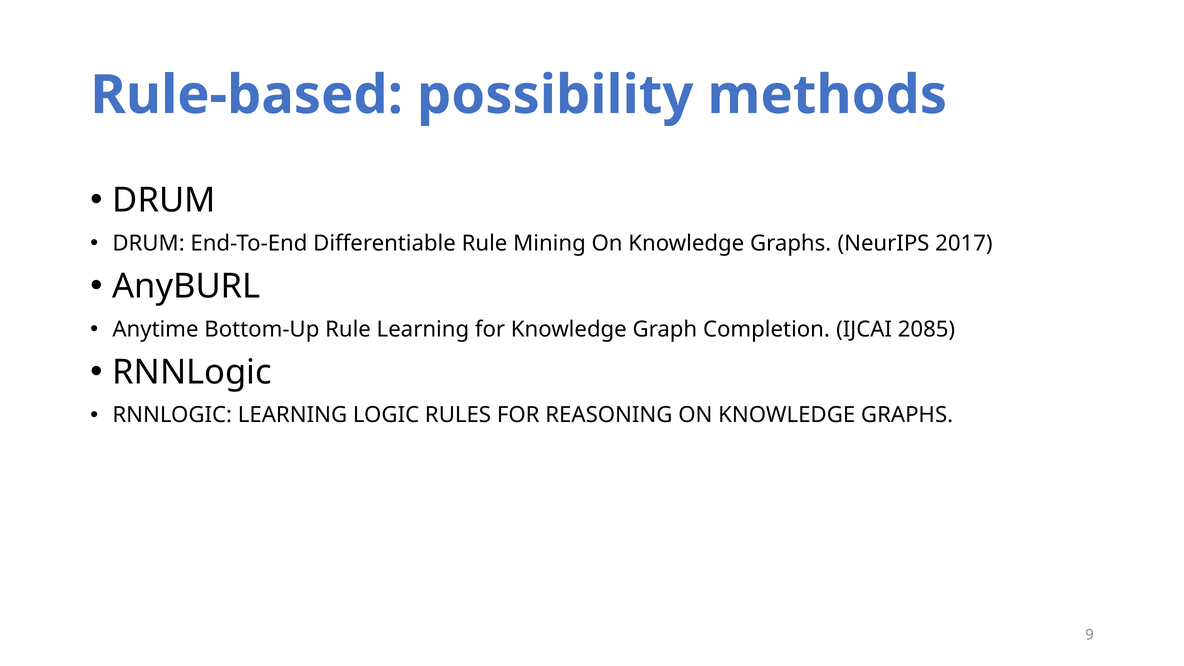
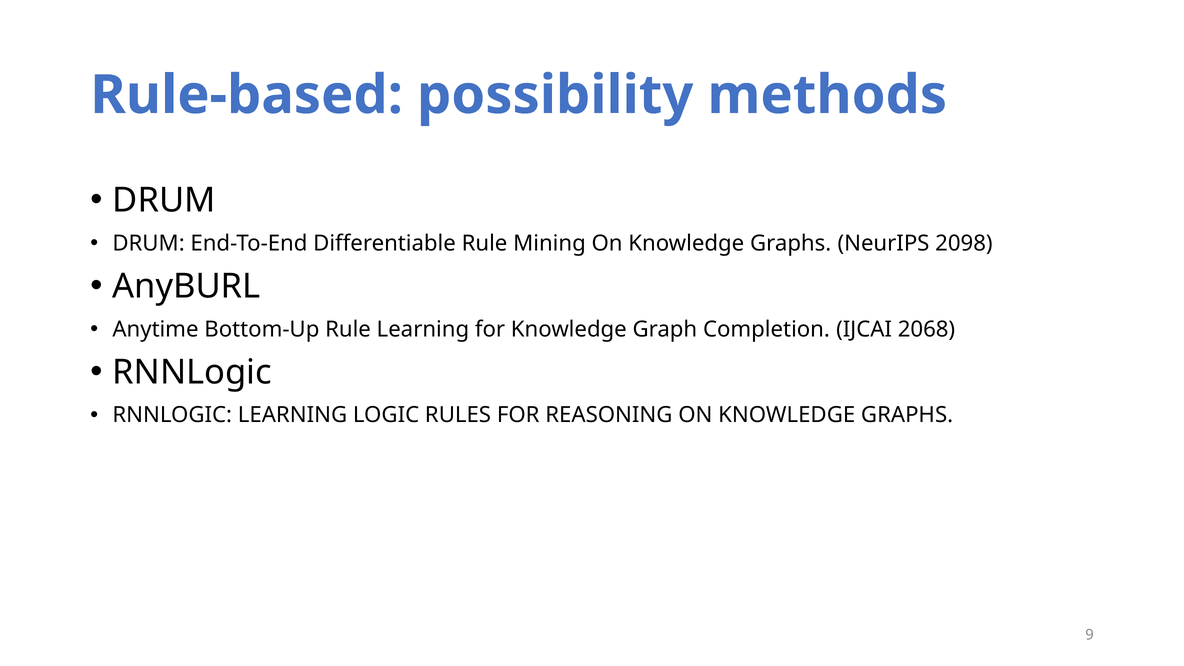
2017: 2017 -> 2098
2085: 2085 -> 2068
